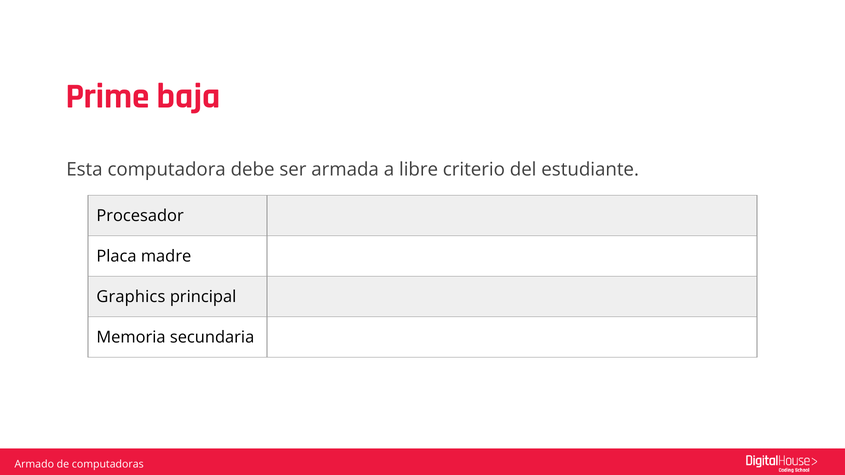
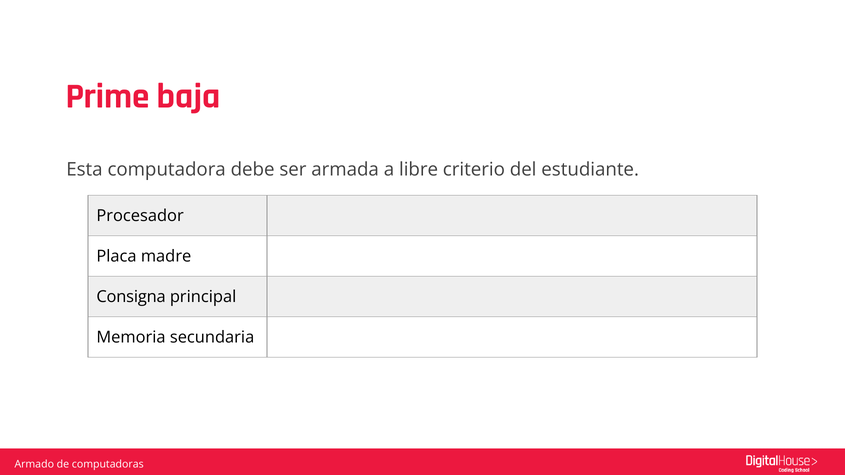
Graphics: Graphics -> Consigna
